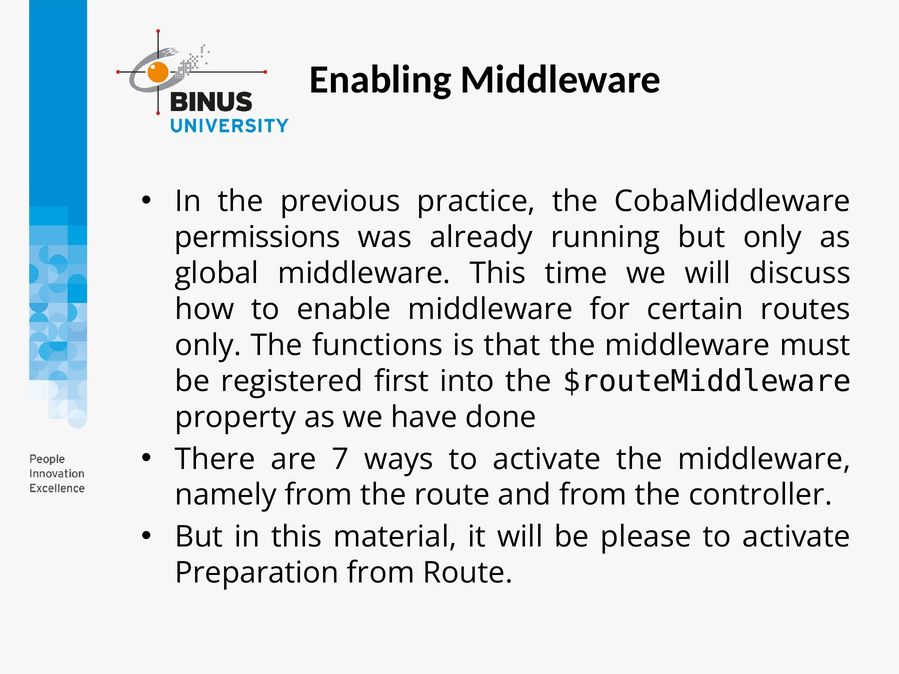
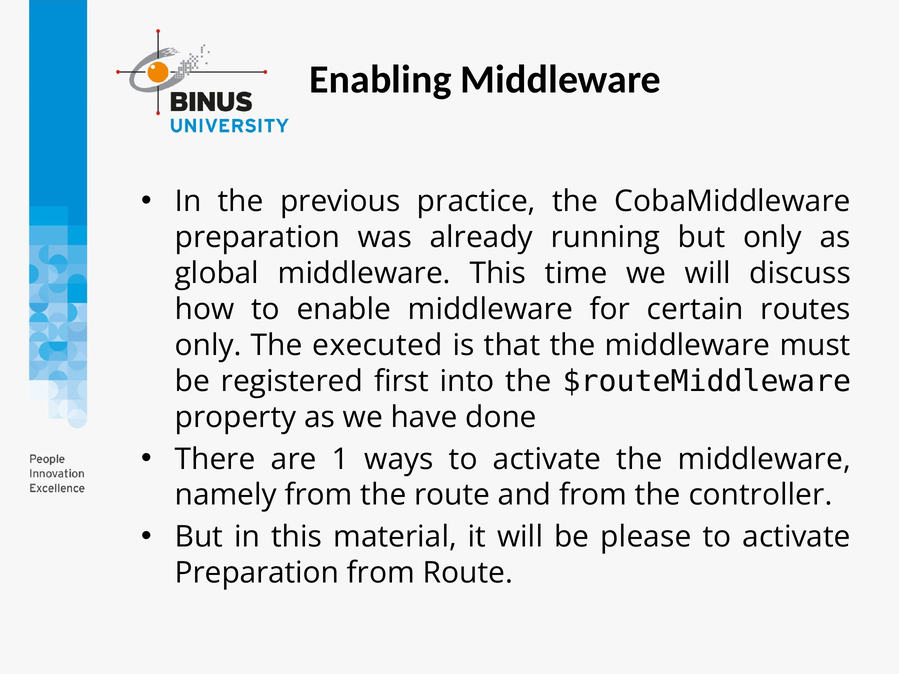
permissions at (258, 238): permissions -> preparation
functions: functions -> executed
7: 7 -> 1
